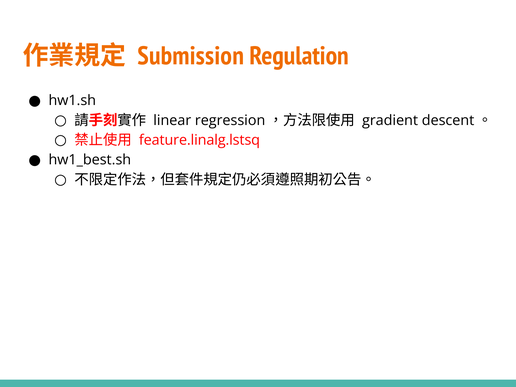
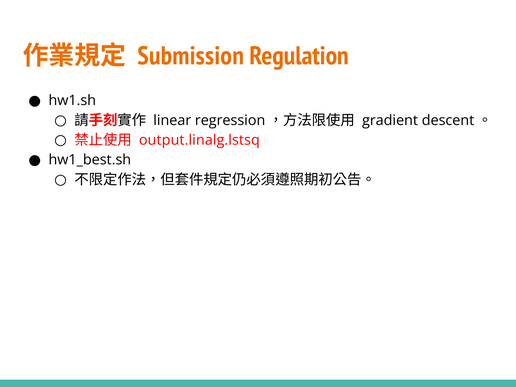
feature.linalg.lstsq: feature.linalg.lstsq -> output.linalg.lstsq
